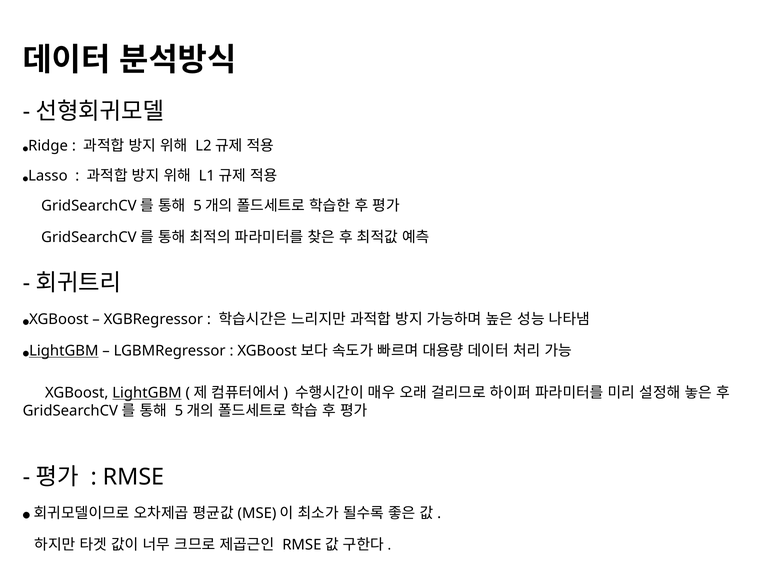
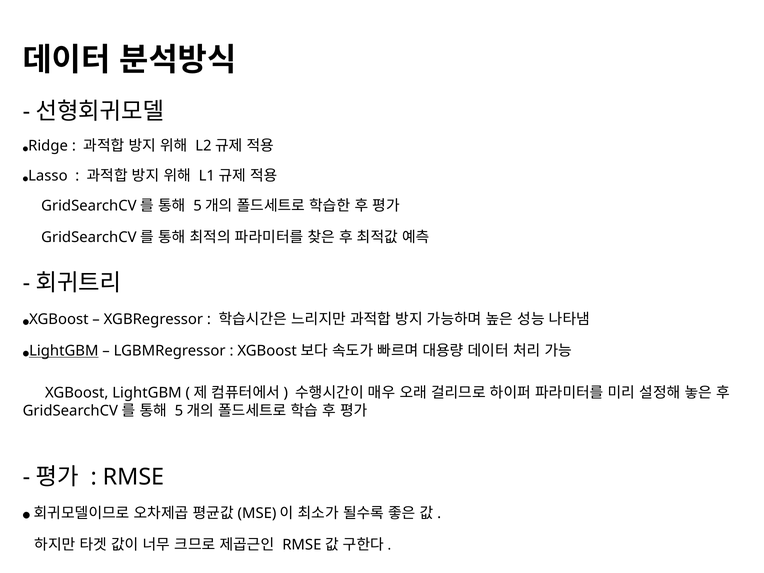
LightGBM at (147, 393) underline: present -> none
